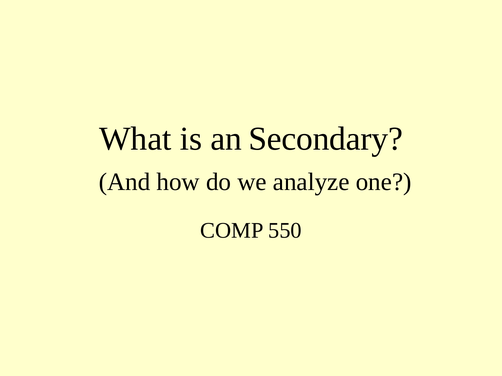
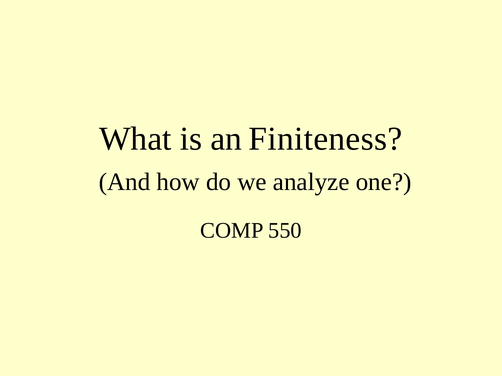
Secondary: Secondary -> Finiteness
